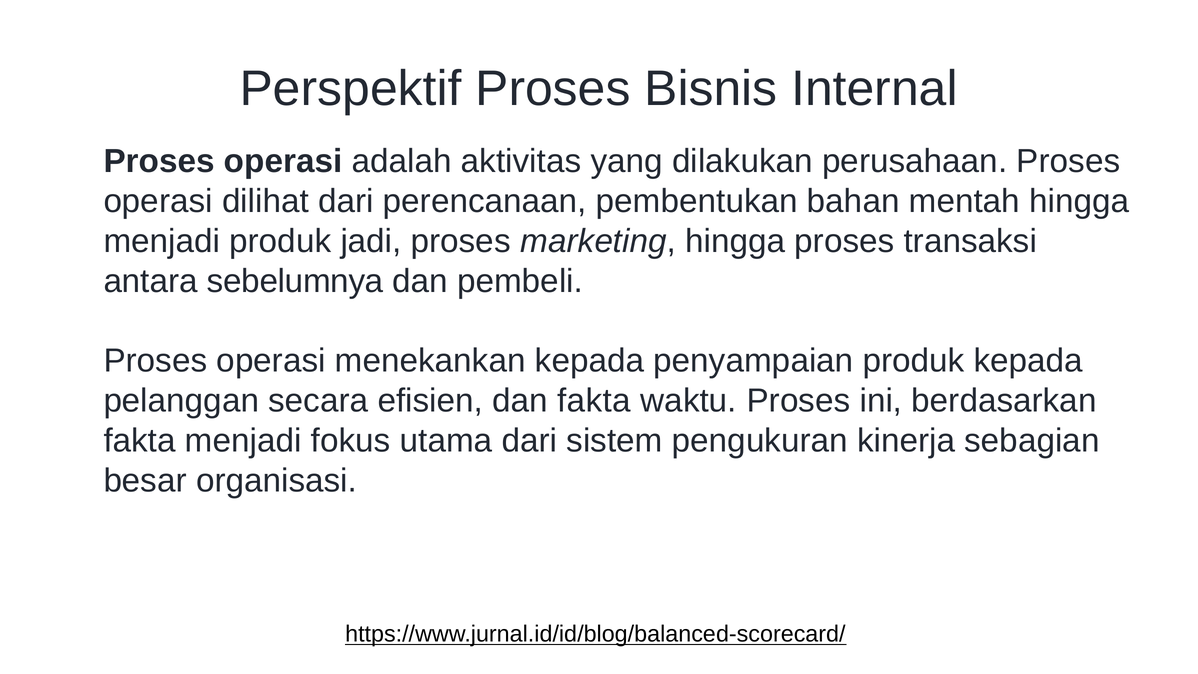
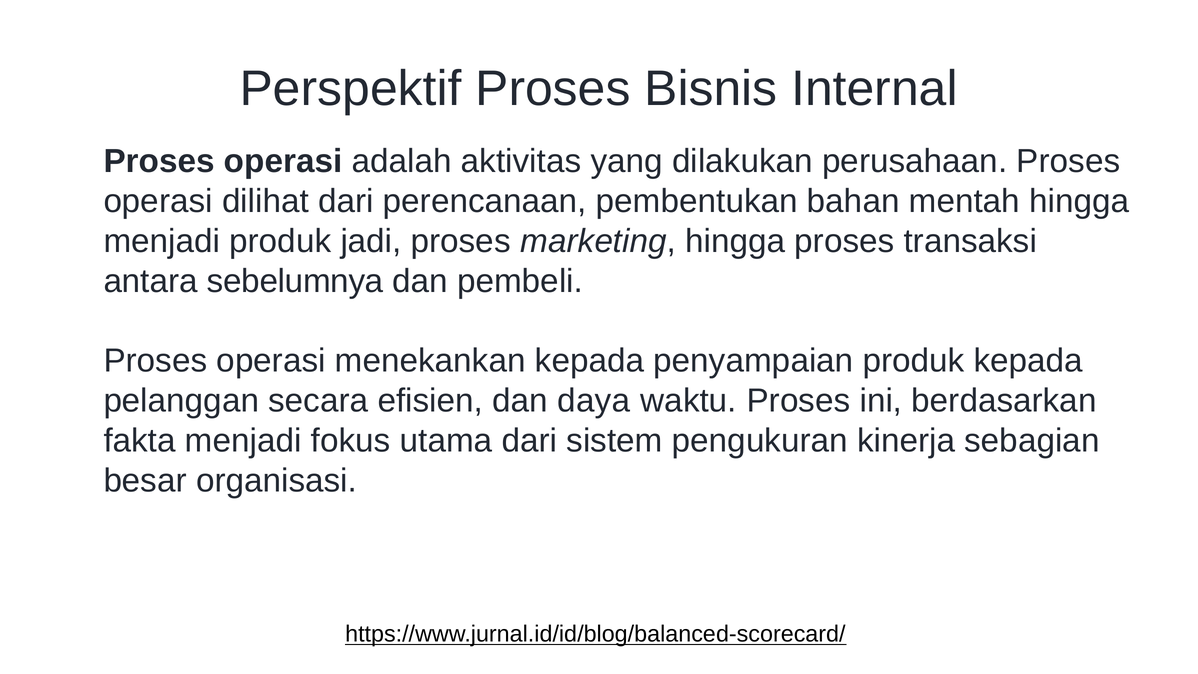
dan fakta: fakta -> daya
